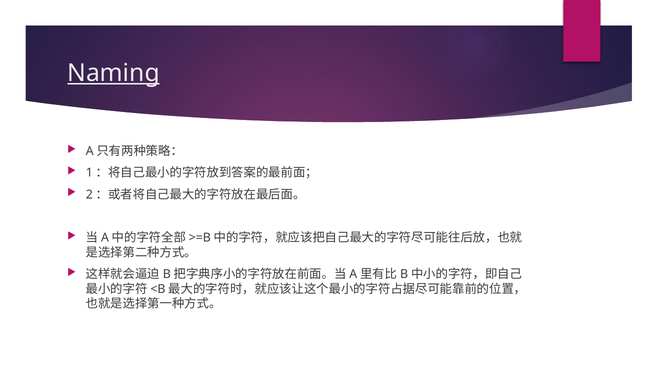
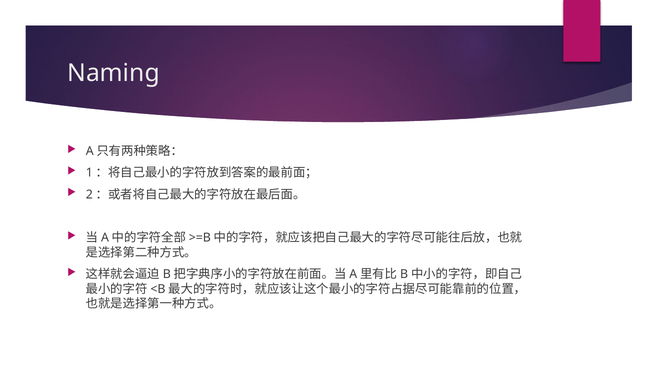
Naming underline: present -> none
